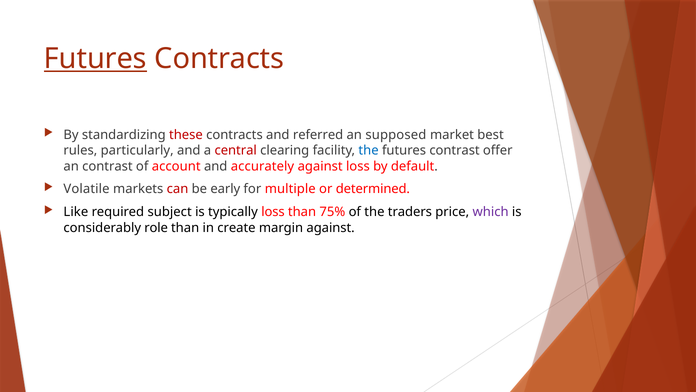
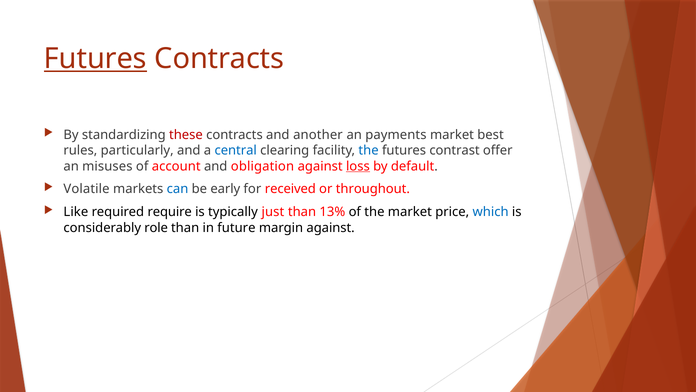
referred: referred -> another
supposed: supposed -> payments
central colour: red -> blue
an contrast: contrast -> misuses
accurately: accurately -> obligation
loss at (358, 166) underline: none -> present
can colour: red -> blue
multiple: multiple -> received
determined: determined -> throughout
subject: subject -> require
typically loss: loss -> just
75%: 75% -> 13%
the traders: traders -> market
which colour: purple -> blue
create: create -> future
